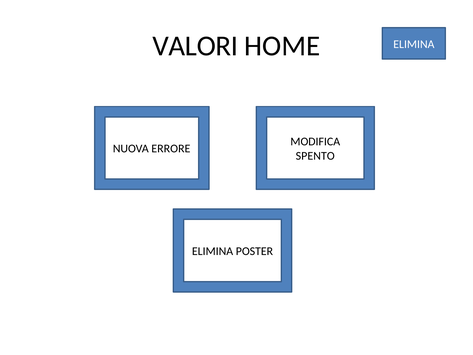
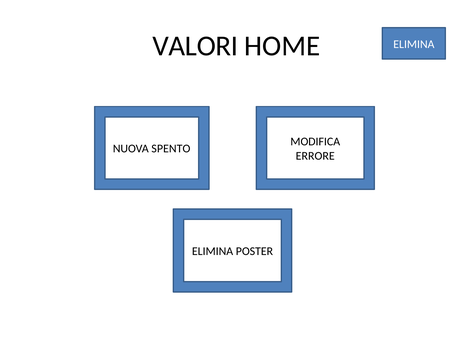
ERRORE: ERRORE -> SPENTO
SPENTO: SPENTO -> ERRORE
